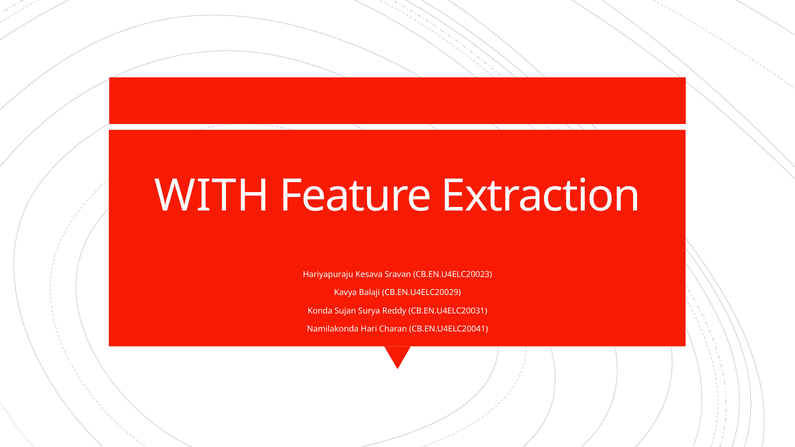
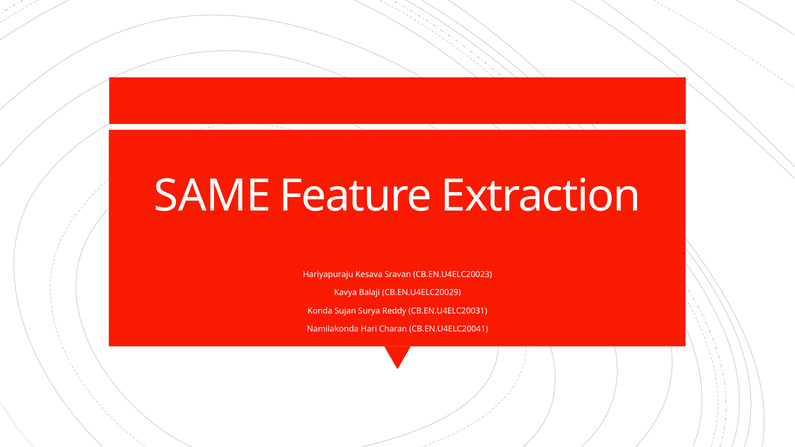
WITH: WITH -> SAME
